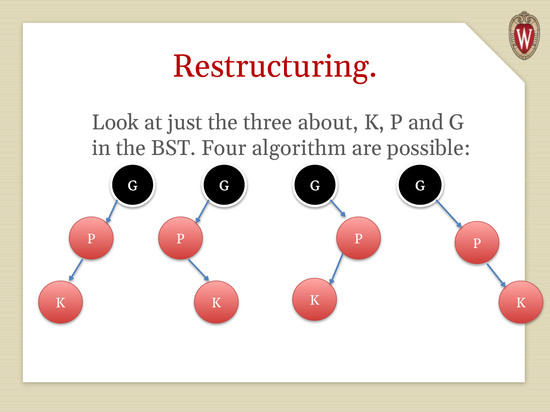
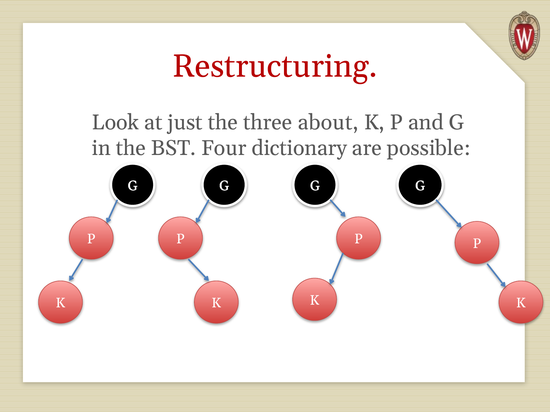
algorithm: algorithm -> dictionary
